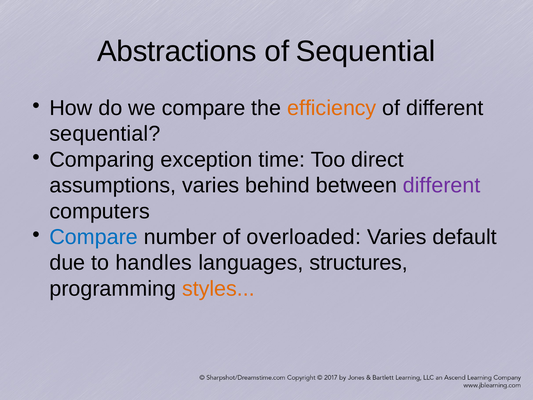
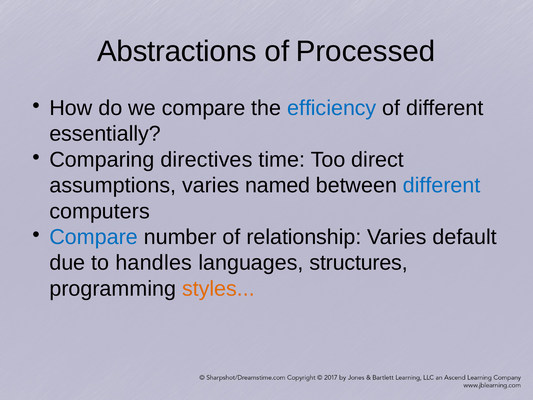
of Sequential: Sequential -> Processed
efficiency colour: orange -> blue
sequential at (105, 134): sequential -> essentially
exception: exception -> directives
behind: behind -> named
different at (442, 185) colour: purple -> blue
overloaded: overloaded -> relationship
